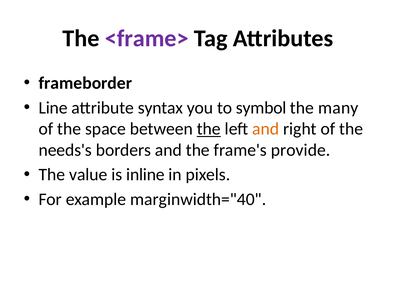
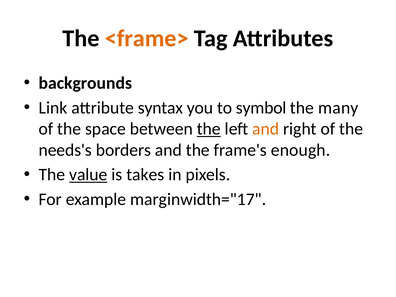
<frame> colour: purple -> orange
frameborder: frameborder -> backgrounds
Line: Line -> Link
provide: provide -> enough
value underline: none -> present
inline: inline -> takes
marginwidth="40: marginwidth="40 -> marginwidth="17
